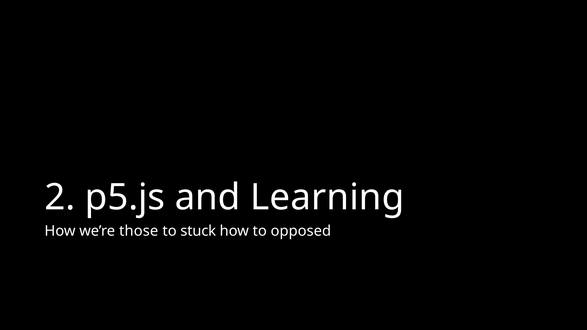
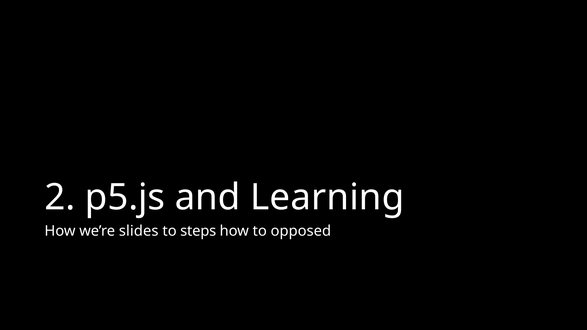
those: those -> slides
stuck: stuck -> steps
